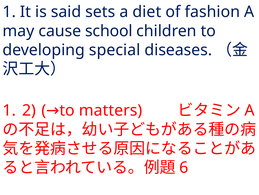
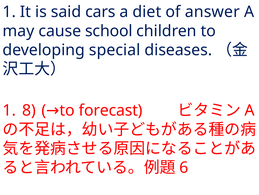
sets: sets -> cars
fashion: fashion -> answer
2: 2 -> 8
matters: matters -> forecast
